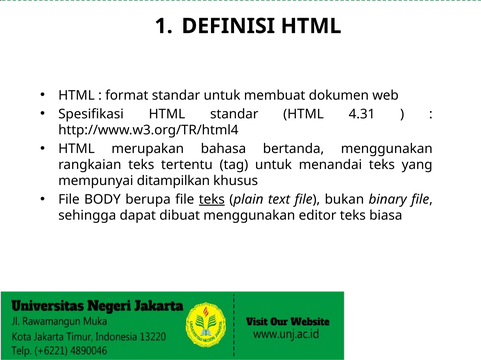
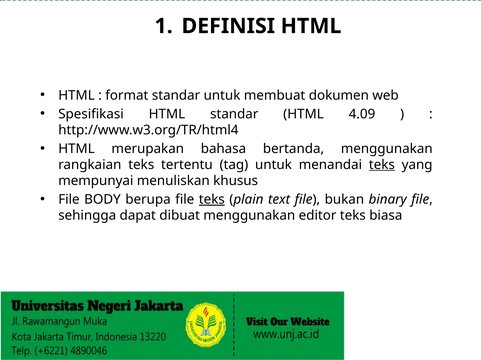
4.31: 4.31 -> 4.09
teks at (382, 165) underline: none -> present
ditampilkan: ditampilkan -> menuliskan
